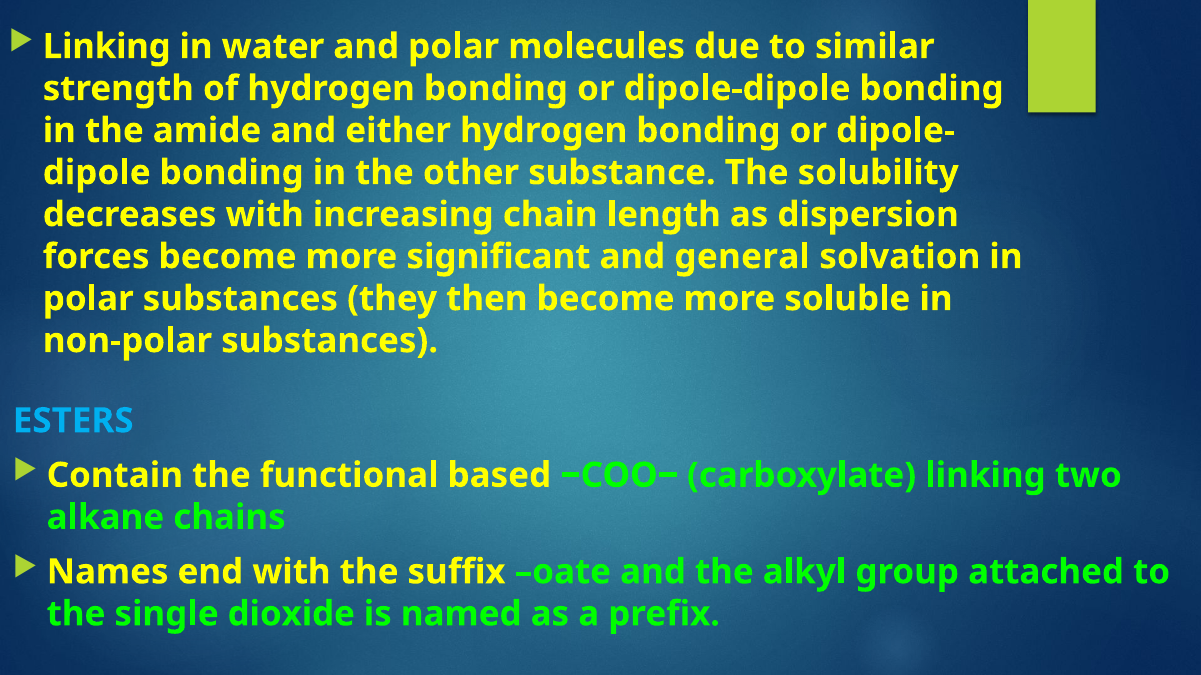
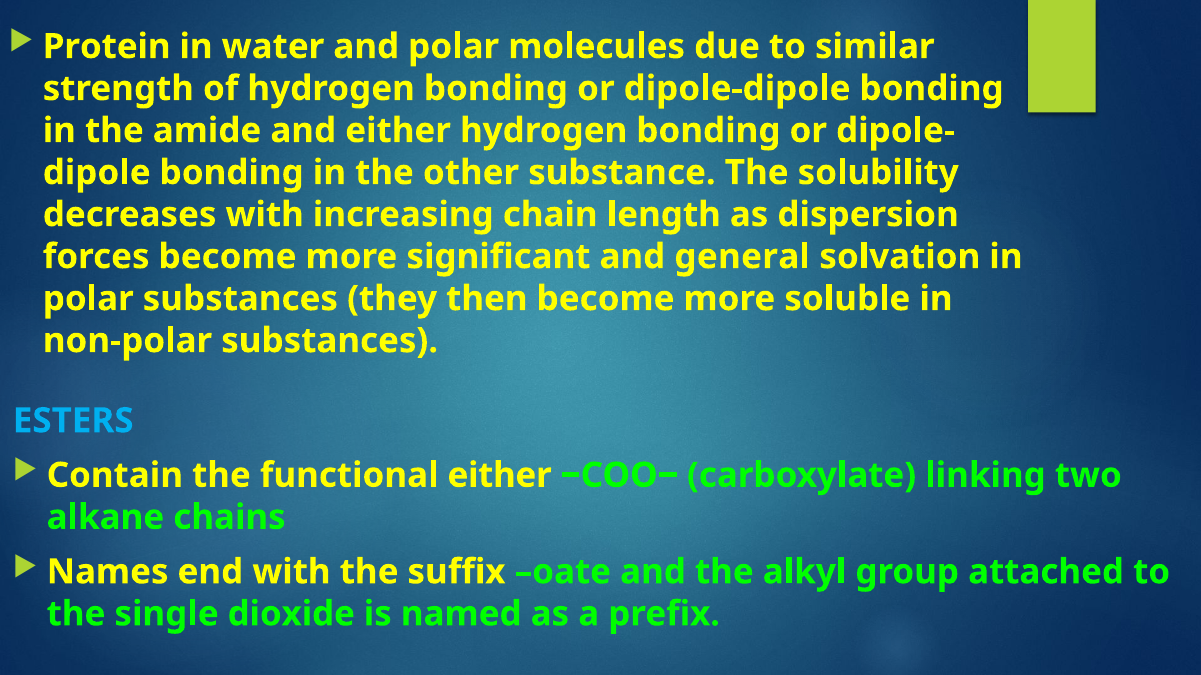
Linking at (107, 47): Linking -> Protein
functional based: based -> either
